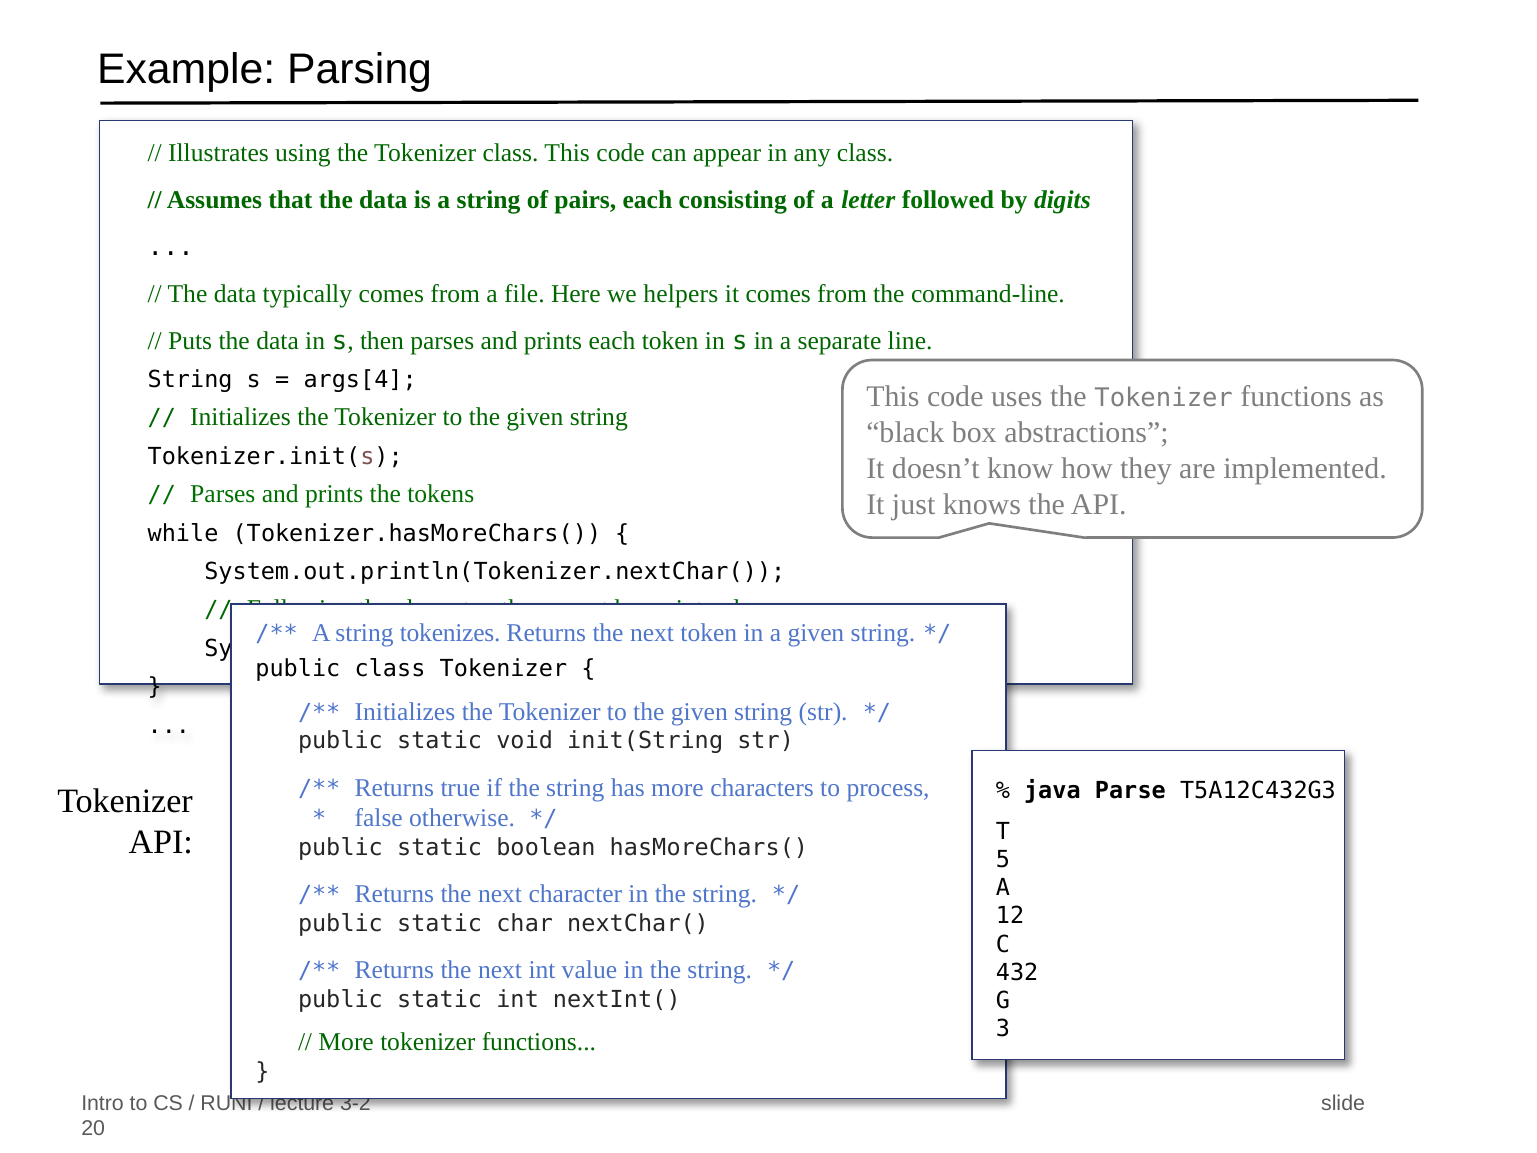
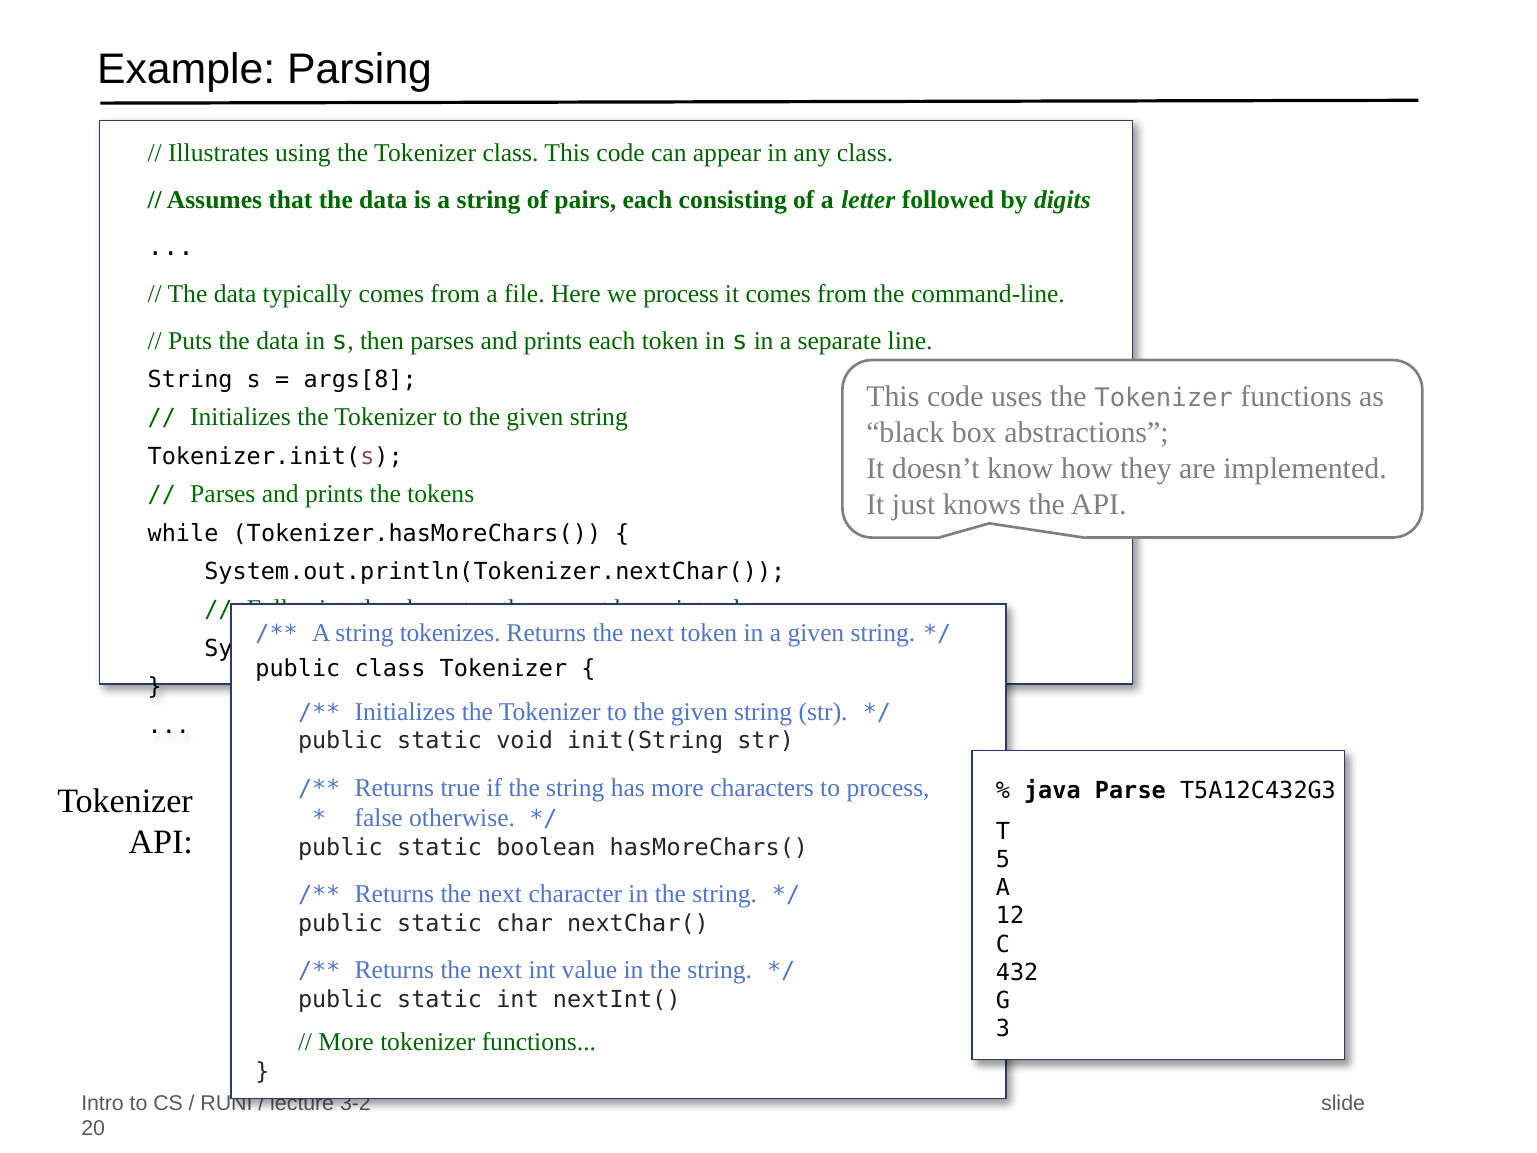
we helpers: helpers -> process
args[4: args[4 -> args[8
